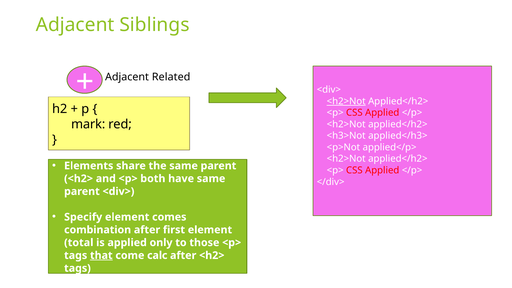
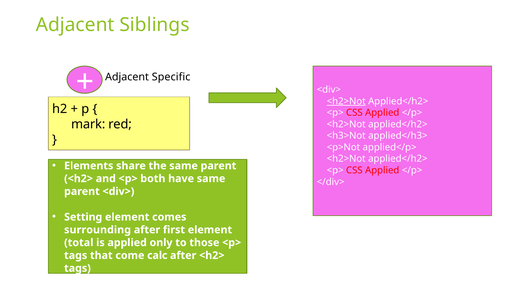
Related: Related -> Specific
Specify: Specify -> Setting
combination: combination -> surrounding
that underline: present -> none
